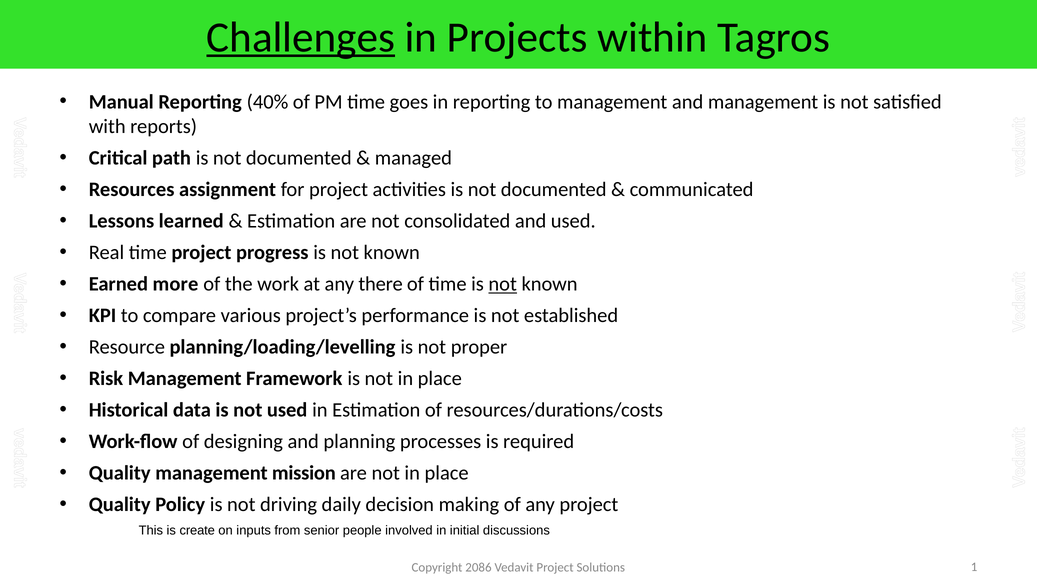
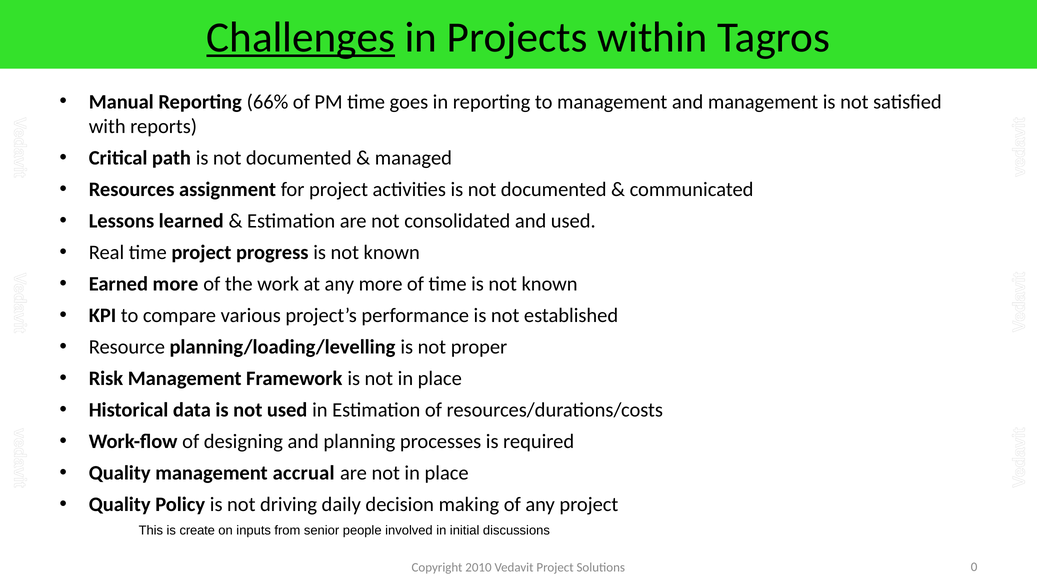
40%: 40% -> 66%
any there: there -> more
not at (503, 284) underline: present -> none
mission: mission -> accrual
2086: 2086 -> 2010
1: 1 -> 0
